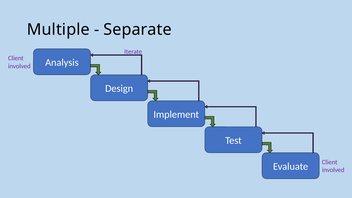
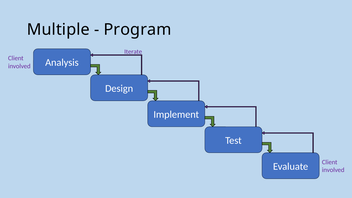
Separate: Separate -> Program
